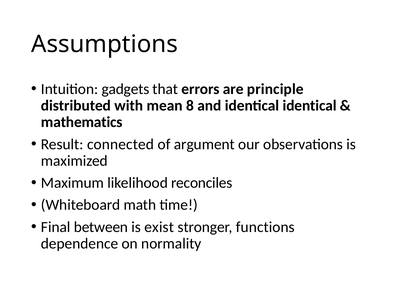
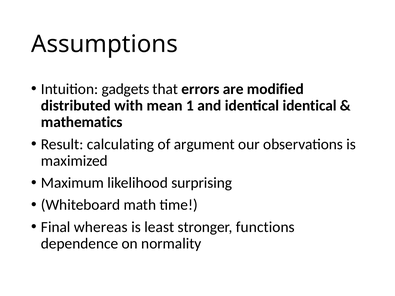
principle: principle -> modified
8: 8 -> 1
connected: connected -> calculating
reconciles: reconciles -> surprising
between: between -> whereas
exist: exist -> least
